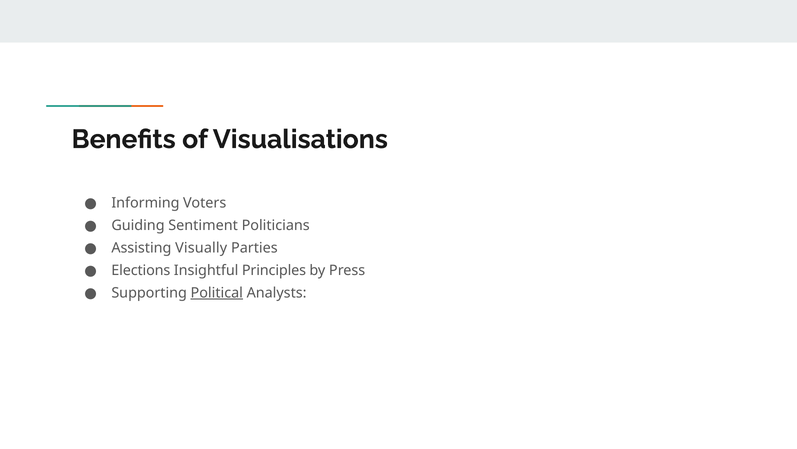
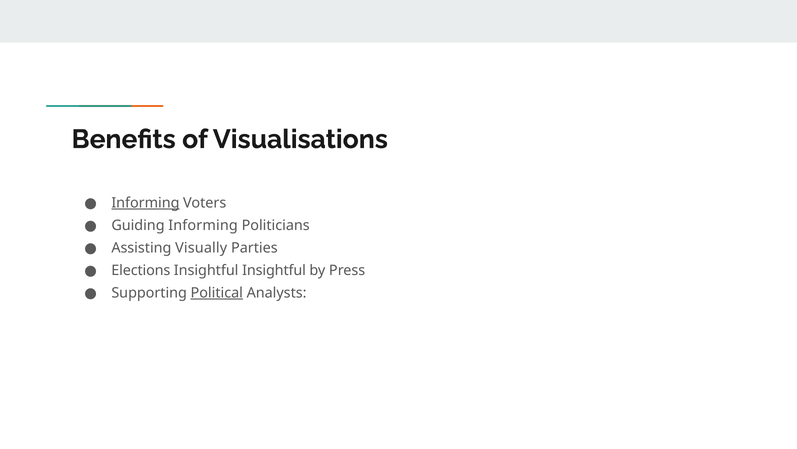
Informing at (145, 203) underline: none -> present
Guiding Sentiment: Sentiment -> Informing
Insightful Principles: Principles -> Insightful
